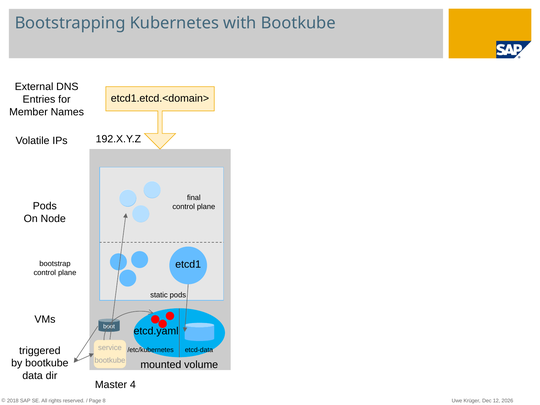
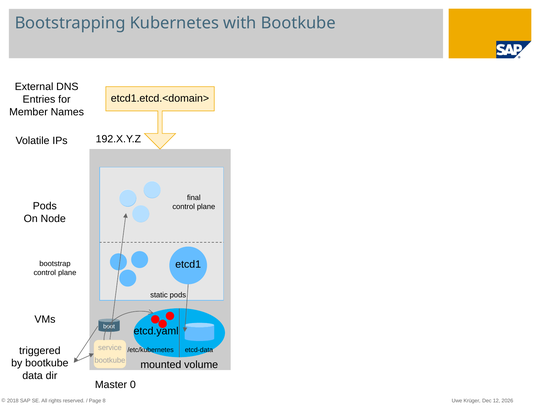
4: 4 -> 0
